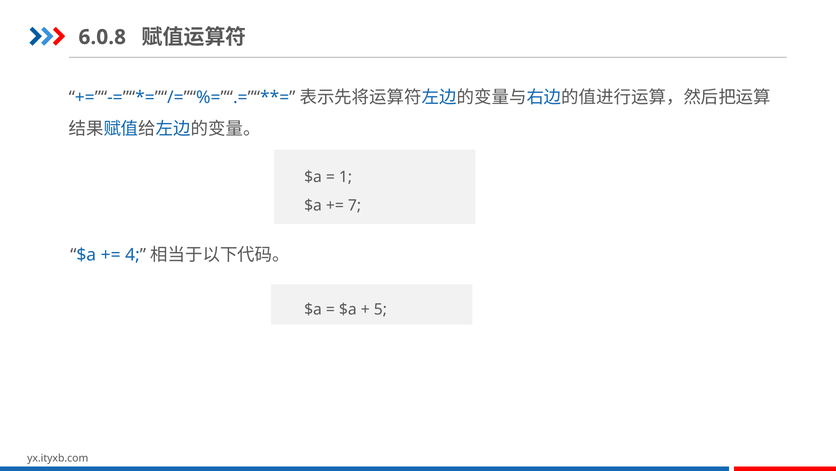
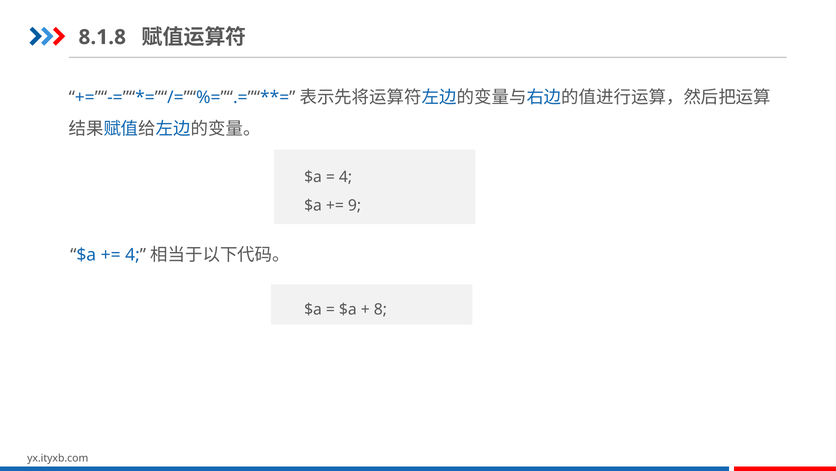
6.0.8: 6.0.8 -> 8.1.8
1 at (346, 177): 1 -> 4
7: 7 -> 9
5: 5 -> 8
